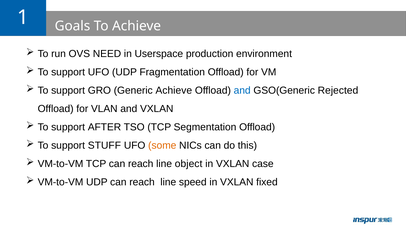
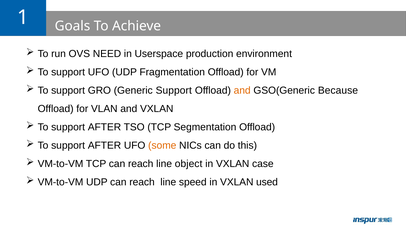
Generic Achieve: Achieve -> Support
and at (242, 90) colour: blue -> orange
Rejected: Rejected -> Because
STUFF at (104, 145): STUFF -> AFTER
fixed: fixed -> used
